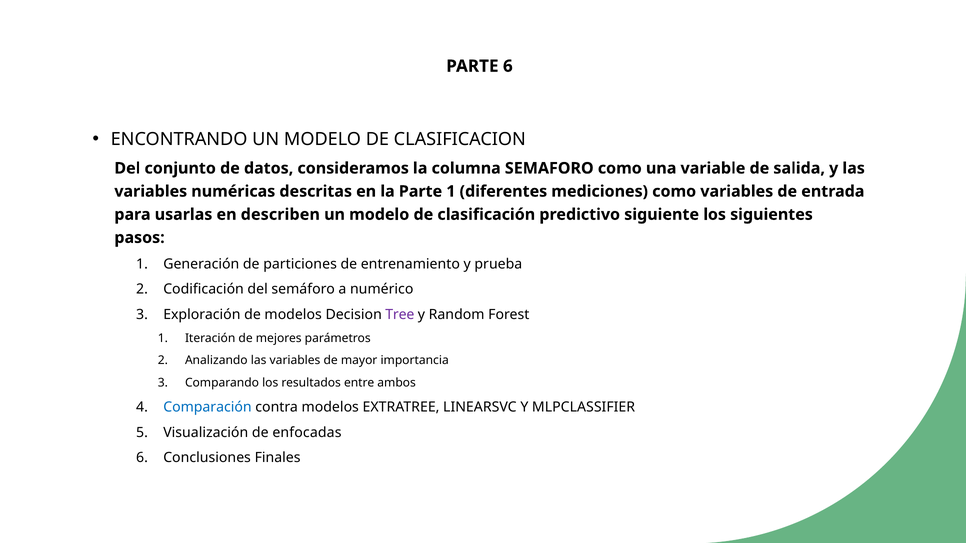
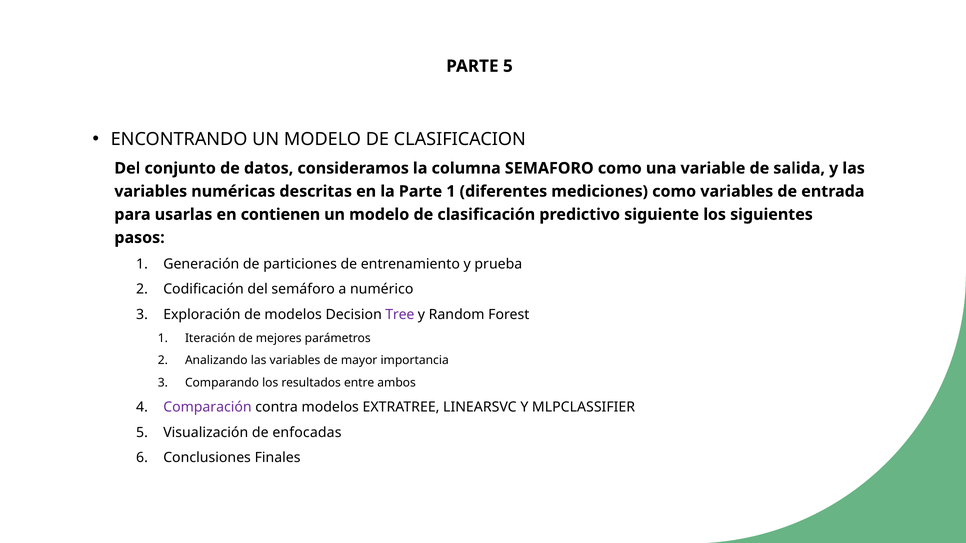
PARTE 6: 6 -> 5
describen: describen -> contienen
Comparación colour: blue -> purple
